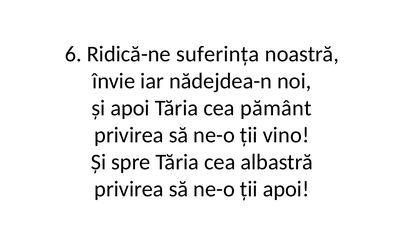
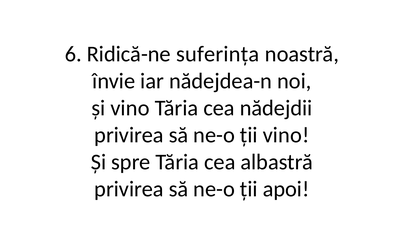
și apoi: apoi -> vino
pământ: pământ -> nădejdii
